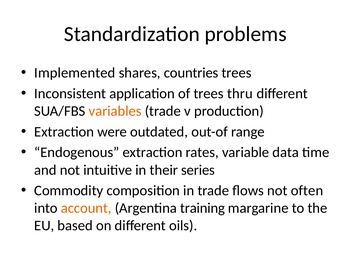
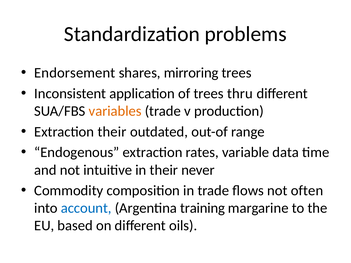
Implemented: Implemented -> Endorsement
countries: countries -> mirroring
Extraction were: were -> their
series: series -> never
account colour: orange -> blue
